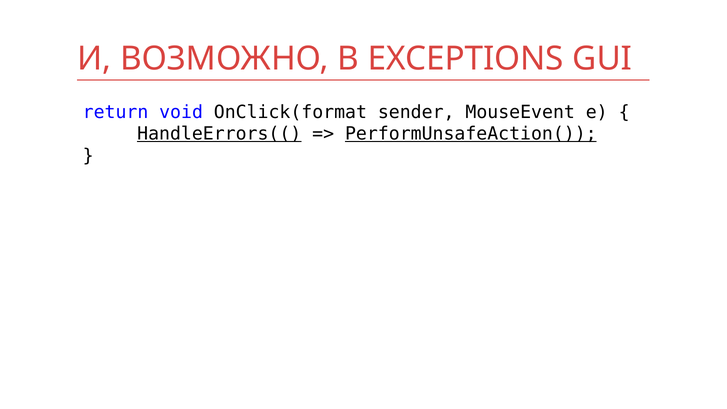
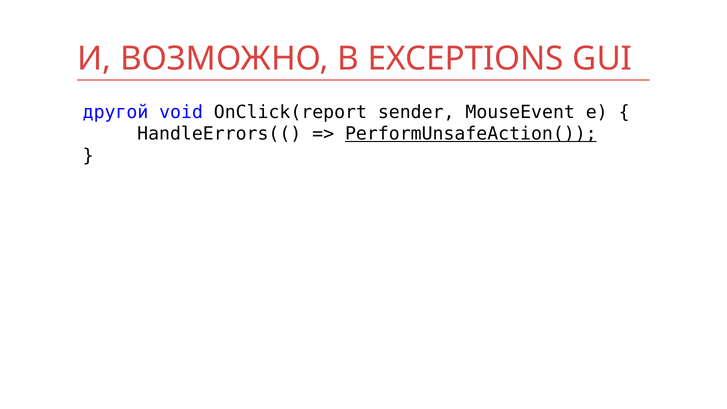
return: return -> другой
OnClick(format: OnClick(format -> OnClick(report
HandleErrors(( underline: present -> none
